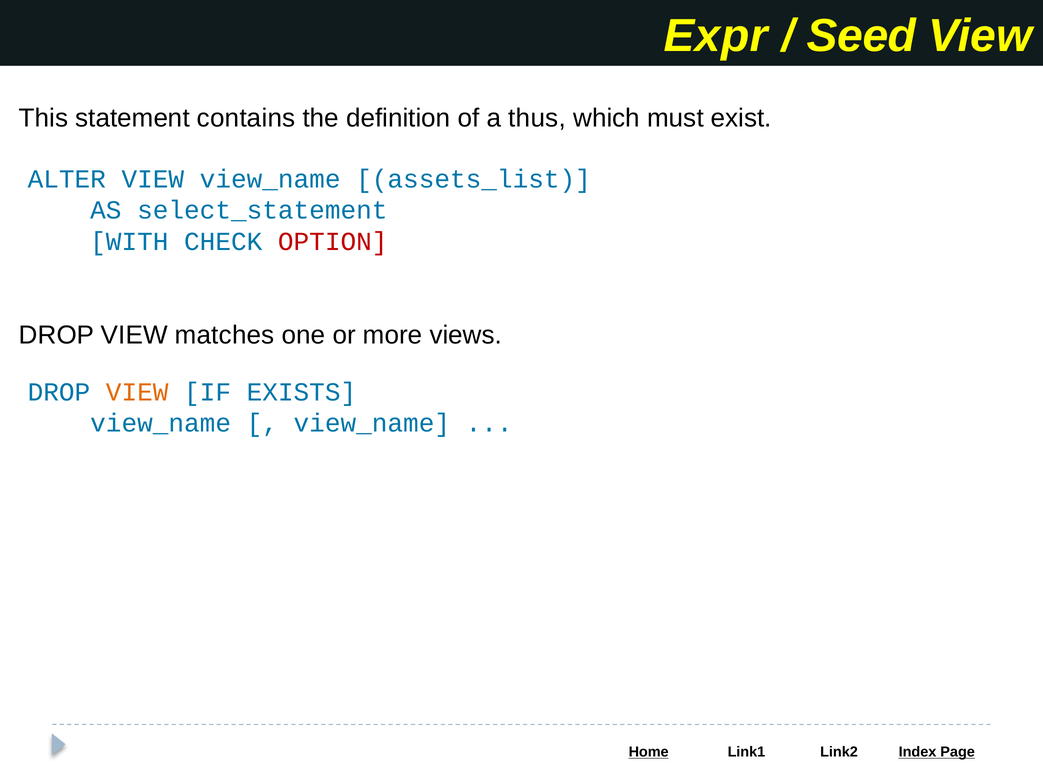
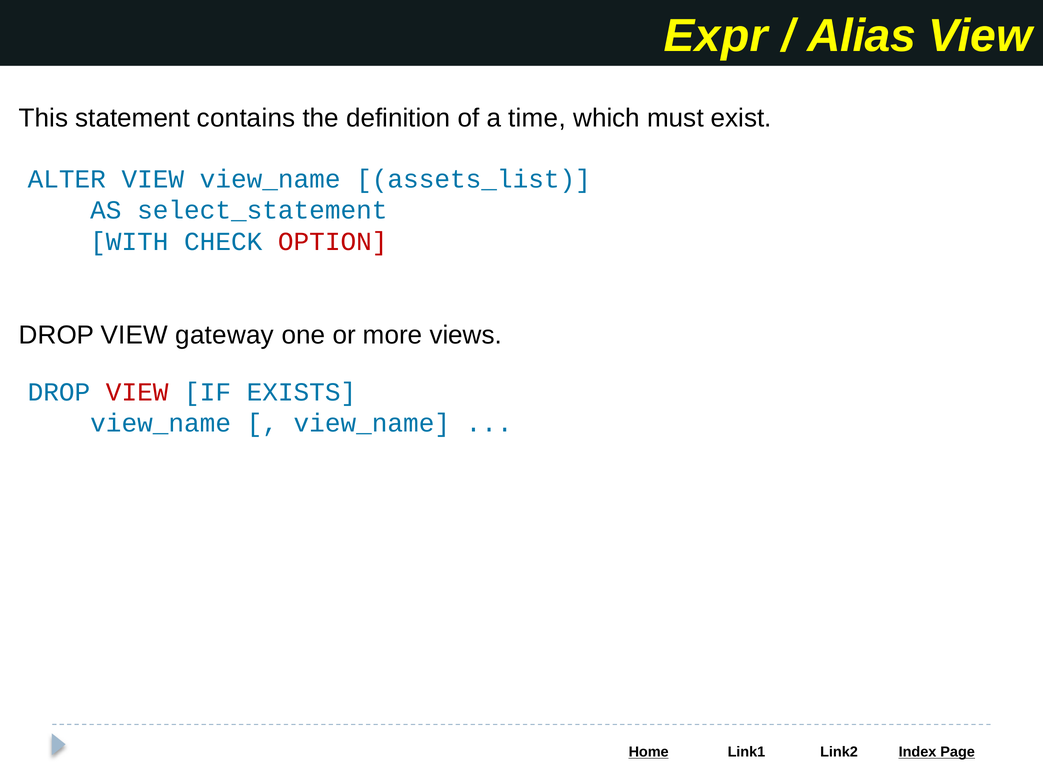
Seed: Seed -> Alias
thus: thus -> time
matches: matches -> gateway
VIEW at (137, 392) colour: orange -> red
